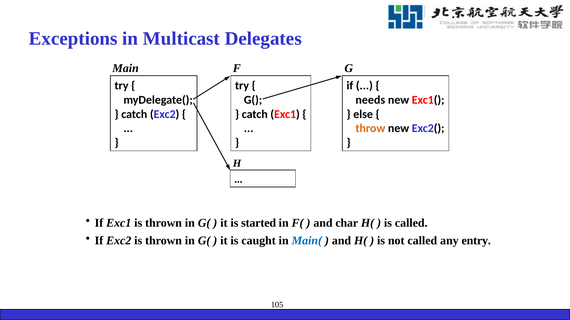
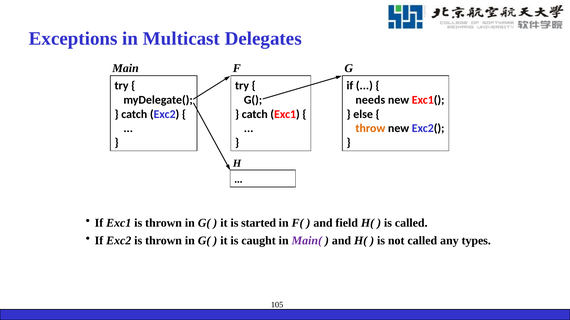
char: char -> field
Main( colour: blue -> purple
entry: entry -> types
